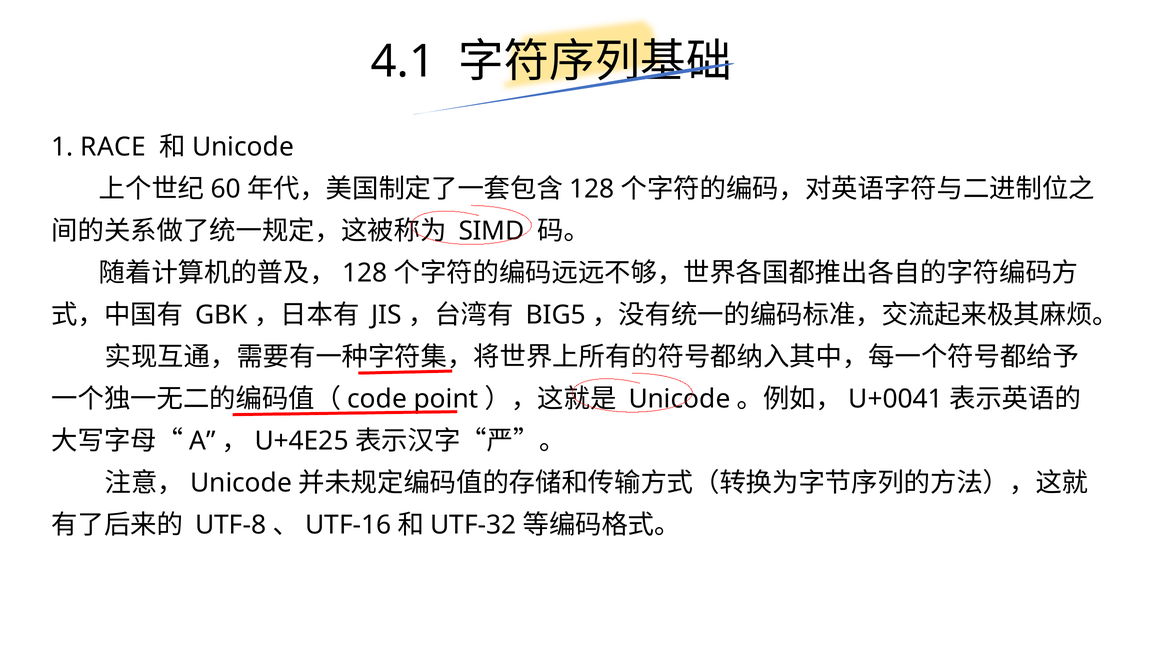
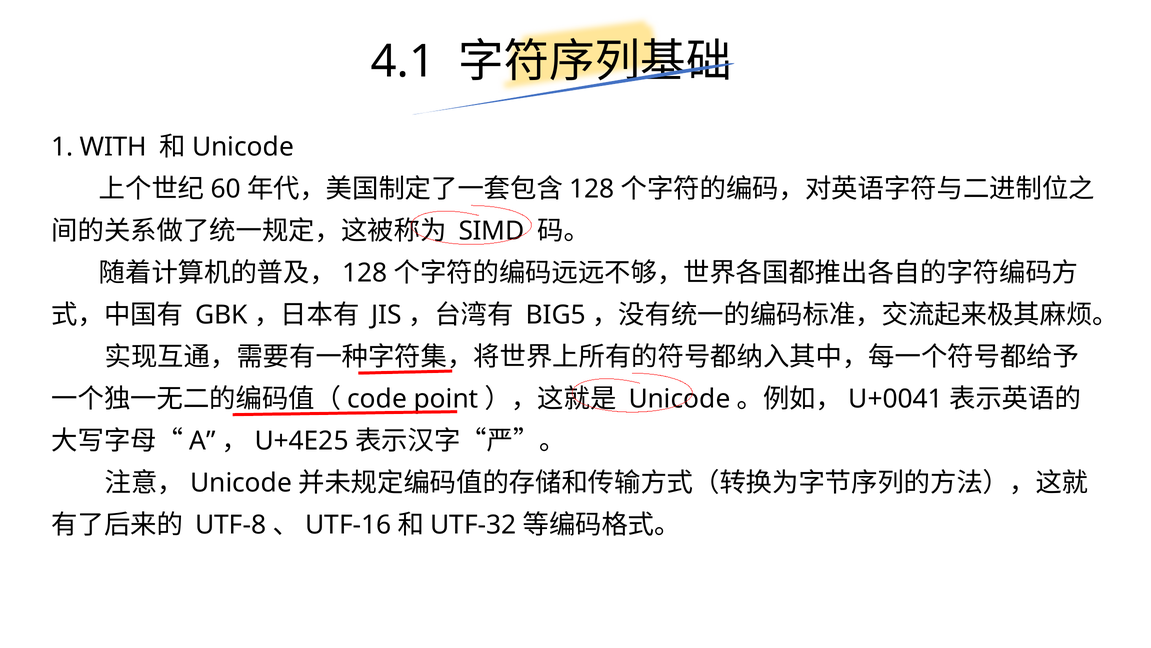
RACE: RACE -> WITH
